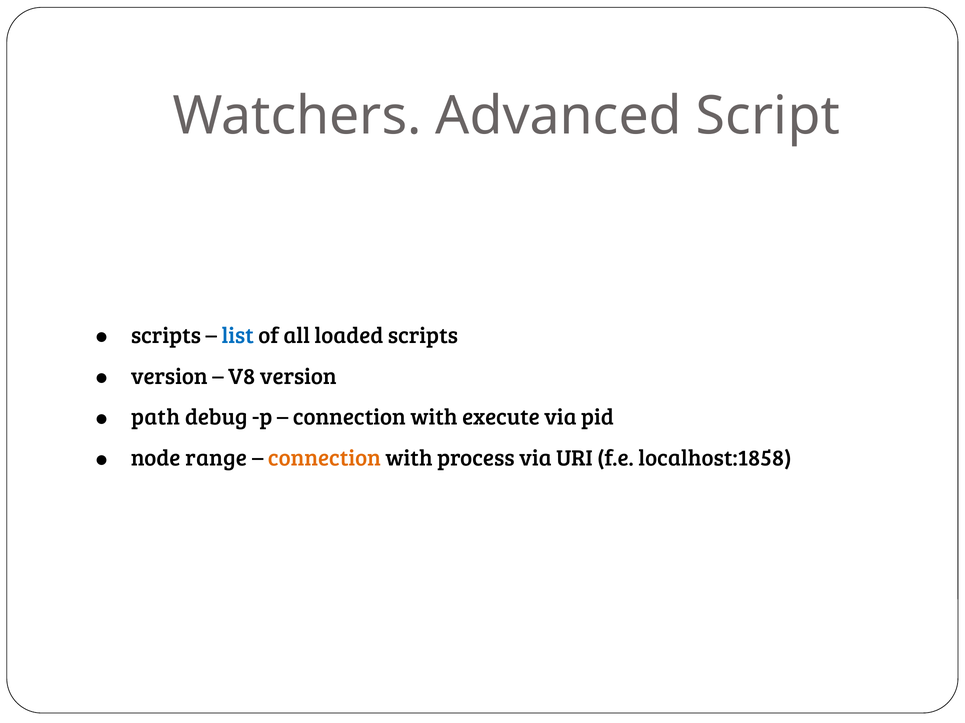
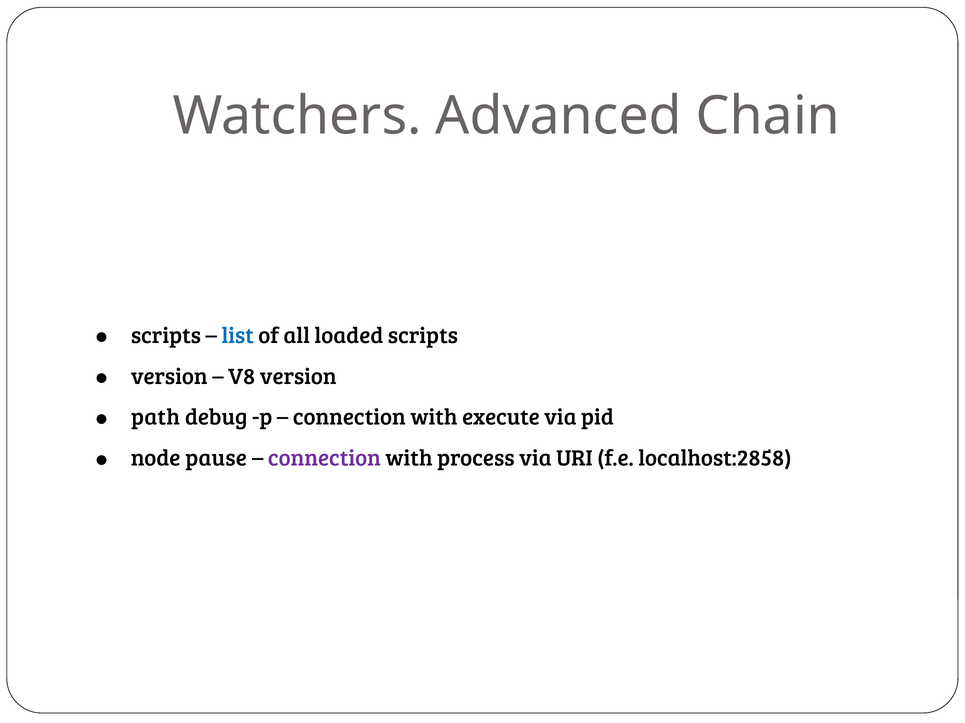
Script: Script -> Chain
range: range -> pause
connection at (324, 459) colour: orange -> purple
localhost:1858: localhost:1858 -> localhost:2858
